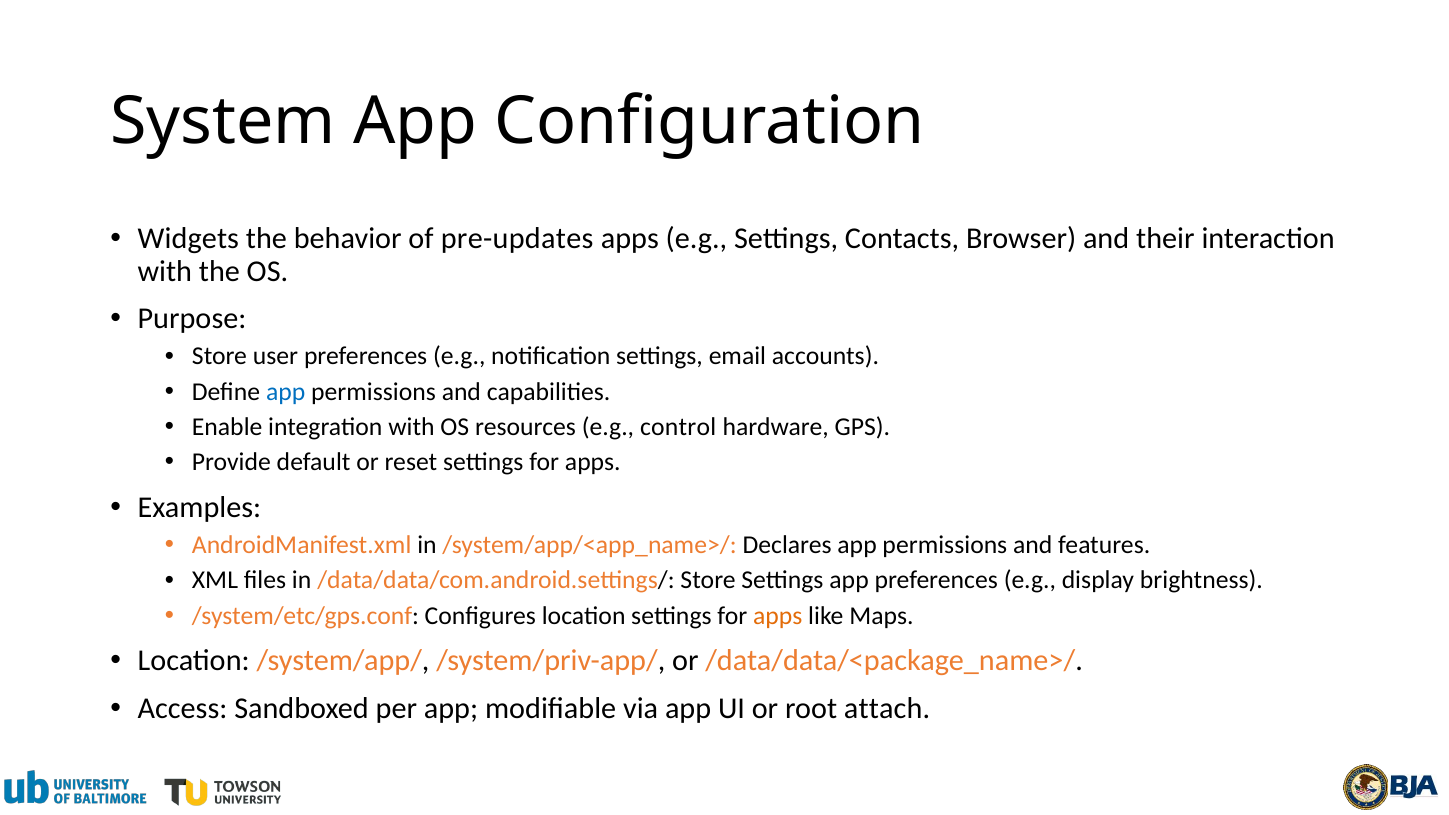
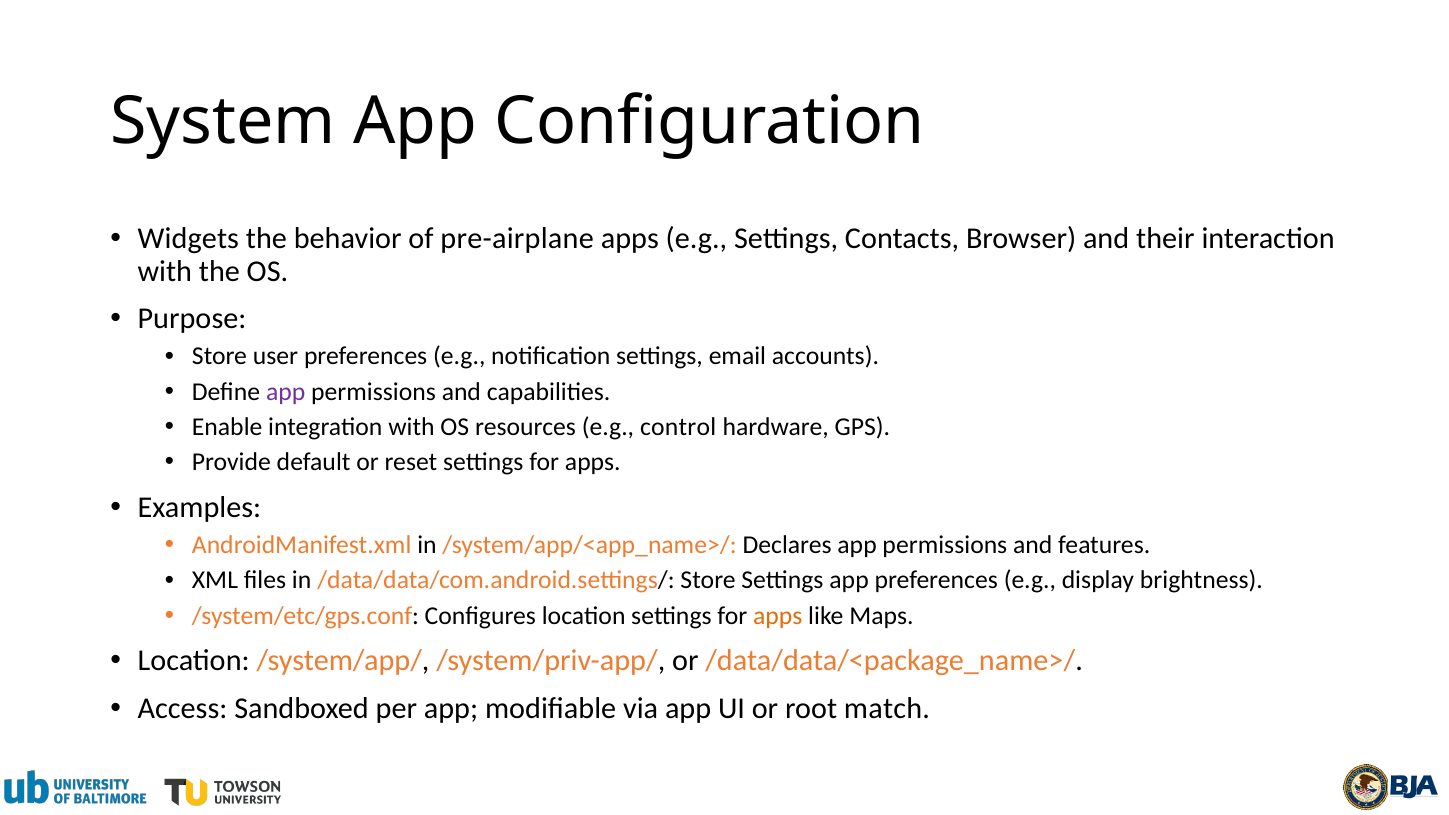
pre-updates: pre-updates -> pre-airplane
app at (286, 392) colour: blue -> purple
attach: attach -> match
